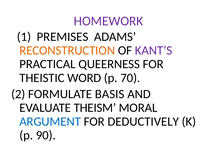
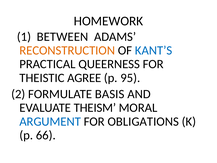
HOMEWORK colour: purple -> black
PREMISES: PREMISES -> BETWEEN
KANT’S colour: purple -> blue
WORD: WORD -> AGREE
70: 70 -> 95
DEDUCTIVELY: DEDUCTIVELY -> OBLIGATIONS
90: 90 -> 66
